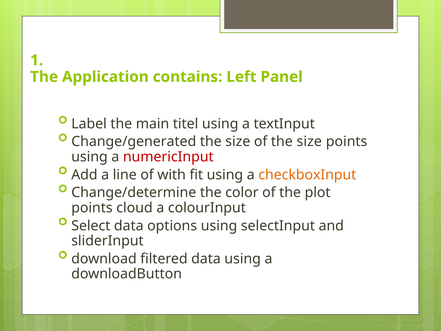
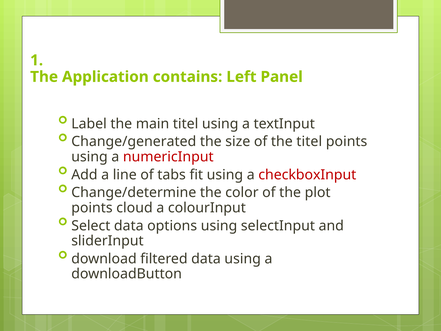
of the size: size -> titel
with: with -> tabs
checkboxInput colour: orange -> red
